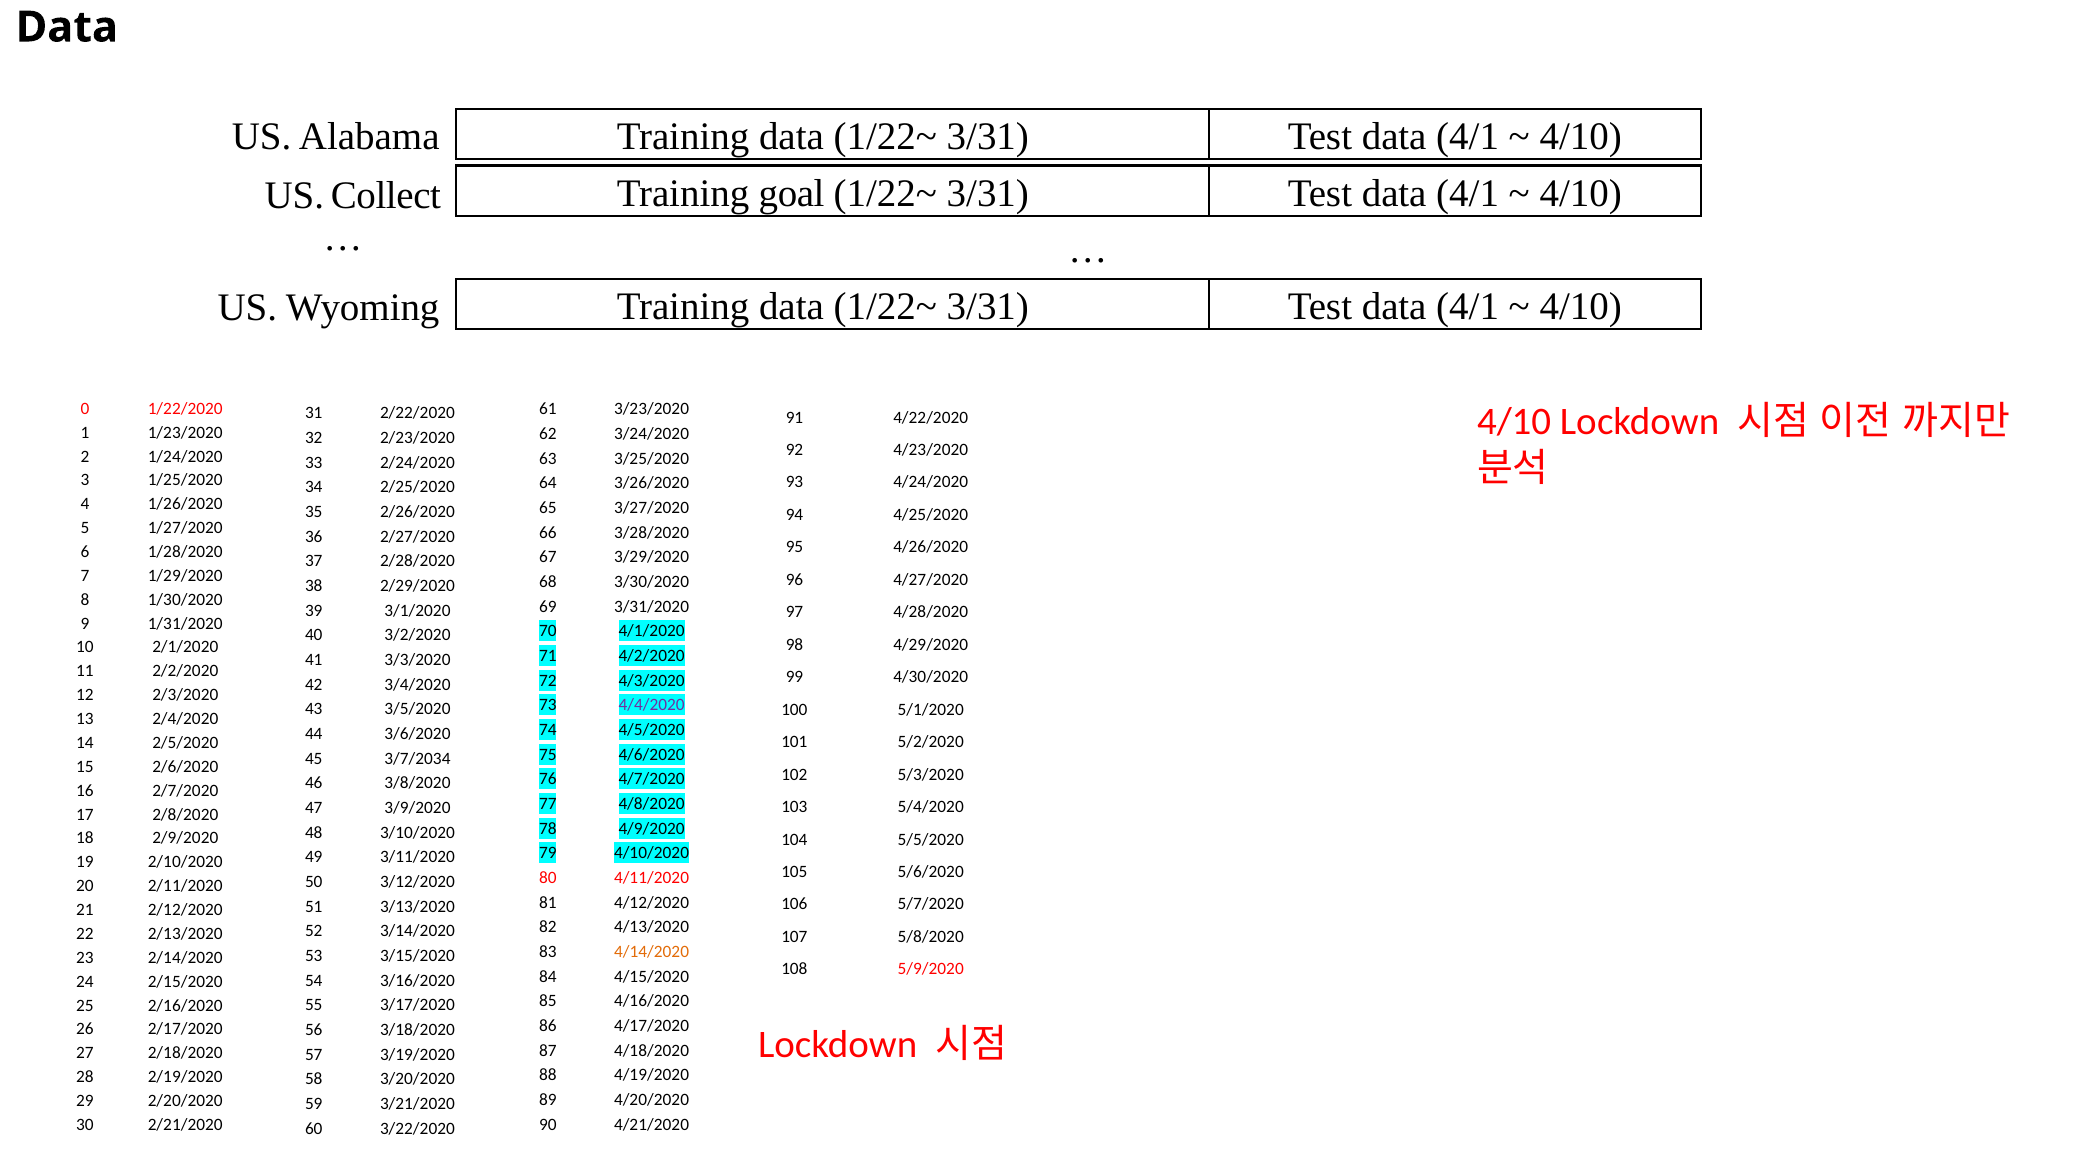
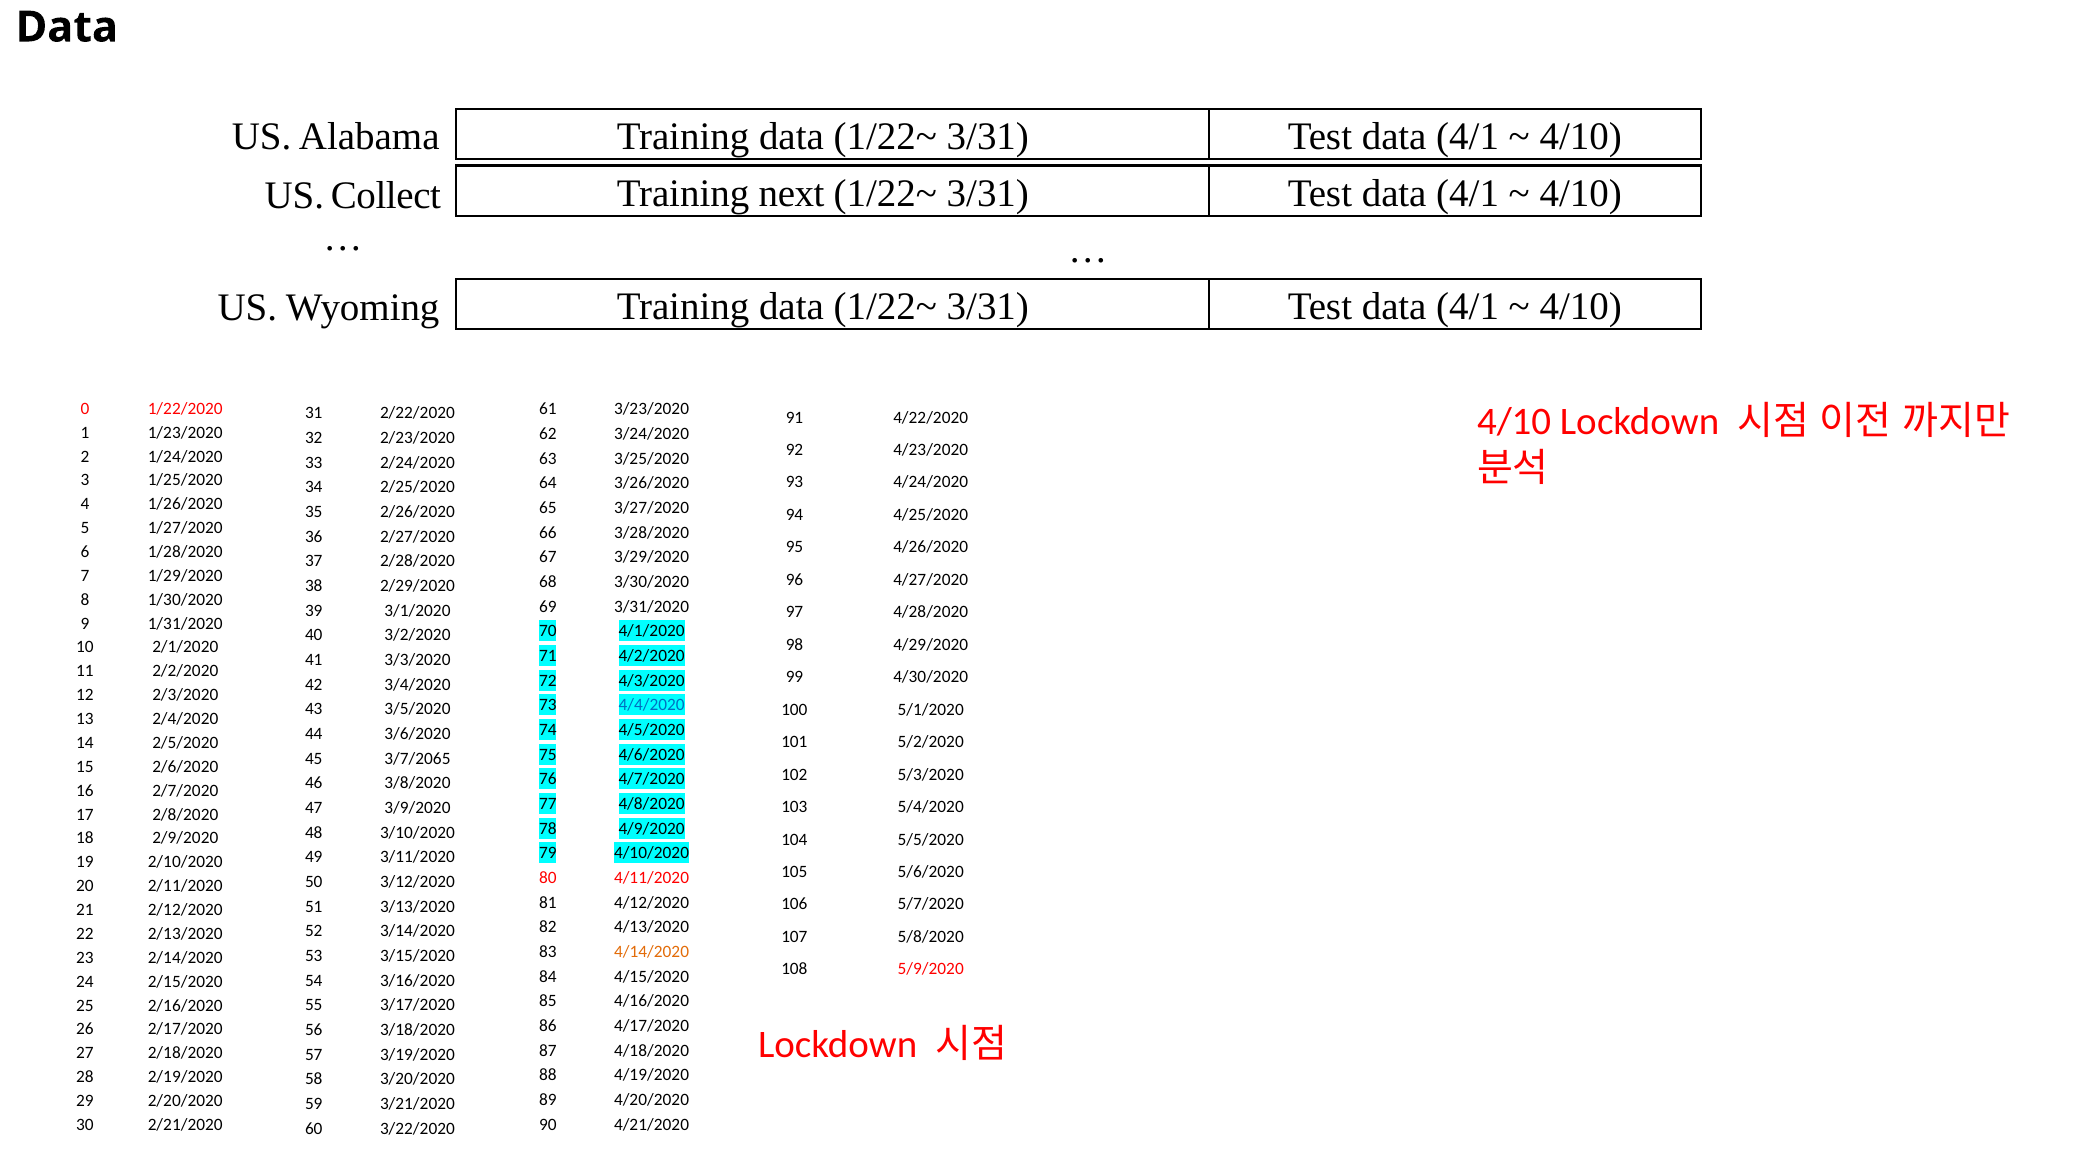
goal: goal -> next
4/4/2020 colour: purple -> blue
3/7/2034: 3/7/2034 -> 3/7/2065
